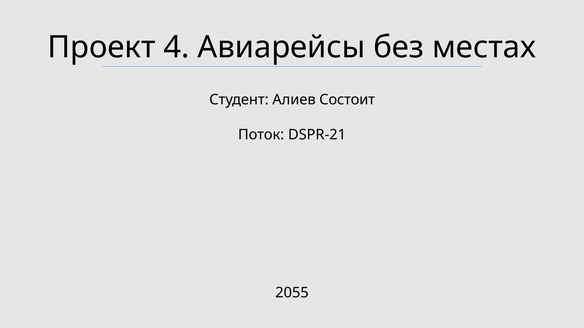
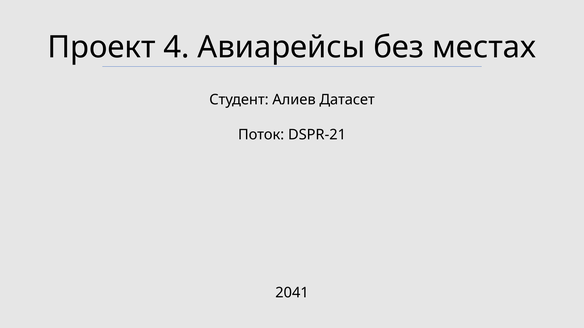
Состоит: Состоит -> Датасет
2055: 2055 -> 2041
